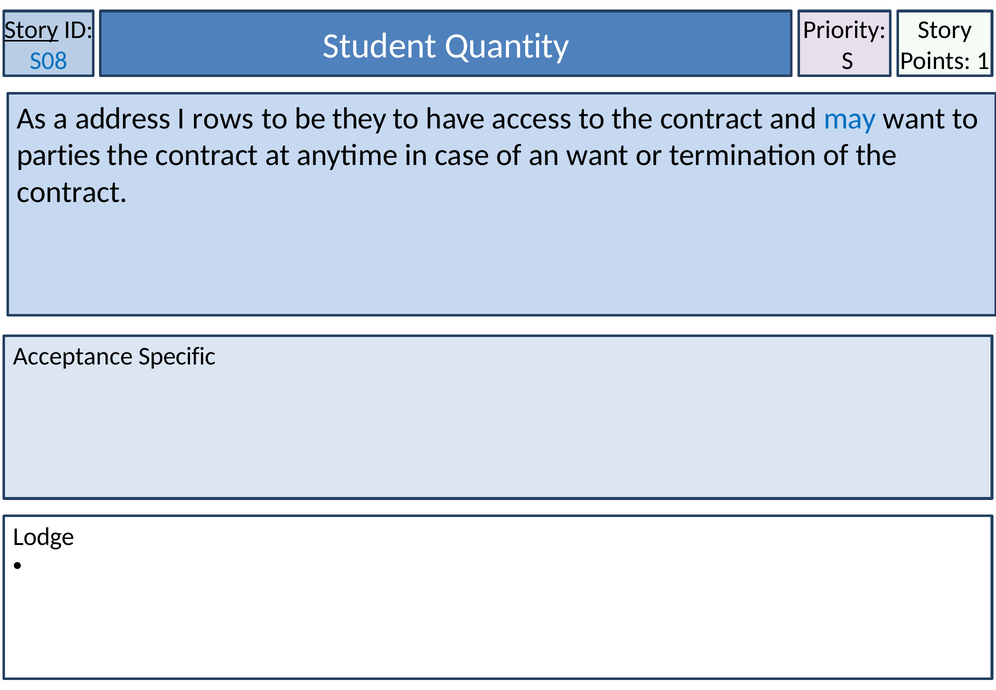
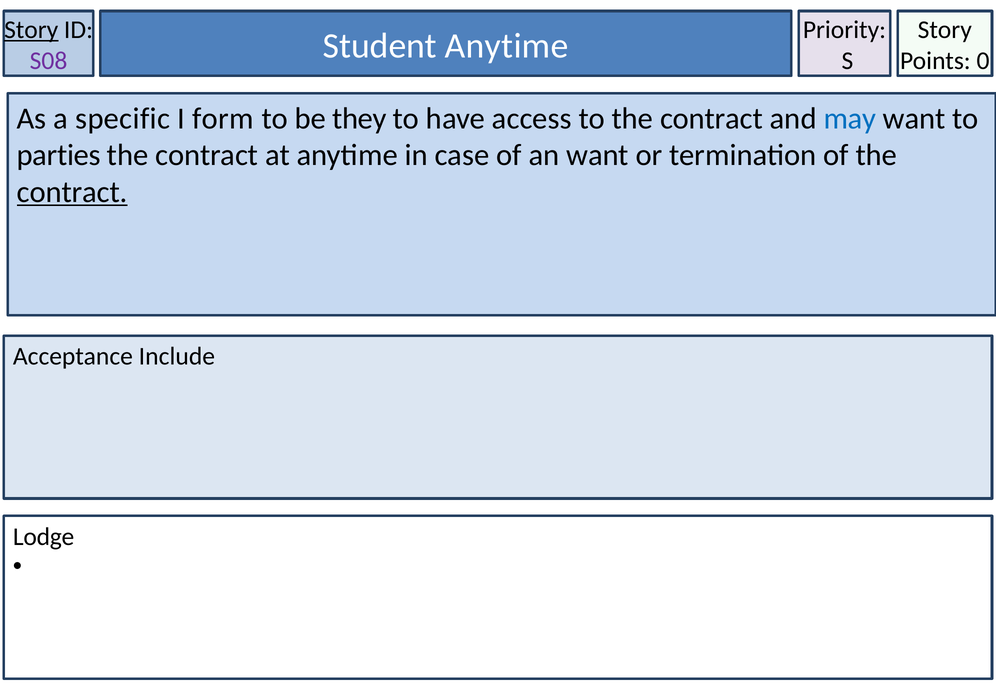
S08 colour: blue -> purple
Student Quantity: Quantity -> Anytime
1: 1 -> 0
address: address -> specific
rows: rows -> form
contract at (72, 192) underline: none -> present
Specific: Specific -> Include
